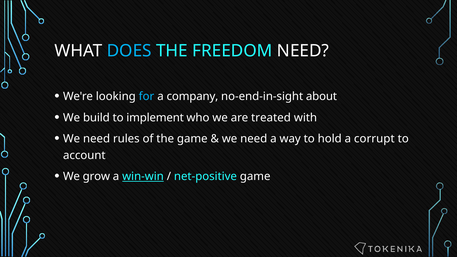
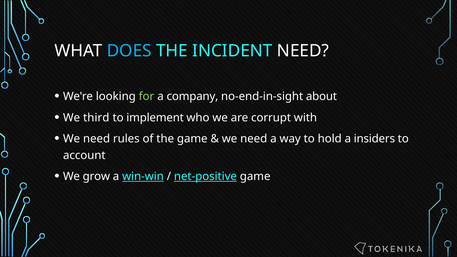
FREEDOM: FREEDOM -> INCIDENT
for colour: light blue -> light green
build: build -> third
treated: treated -> corrupt
corrupt: corrupt -> insiders
net-positive underline: none -> present
